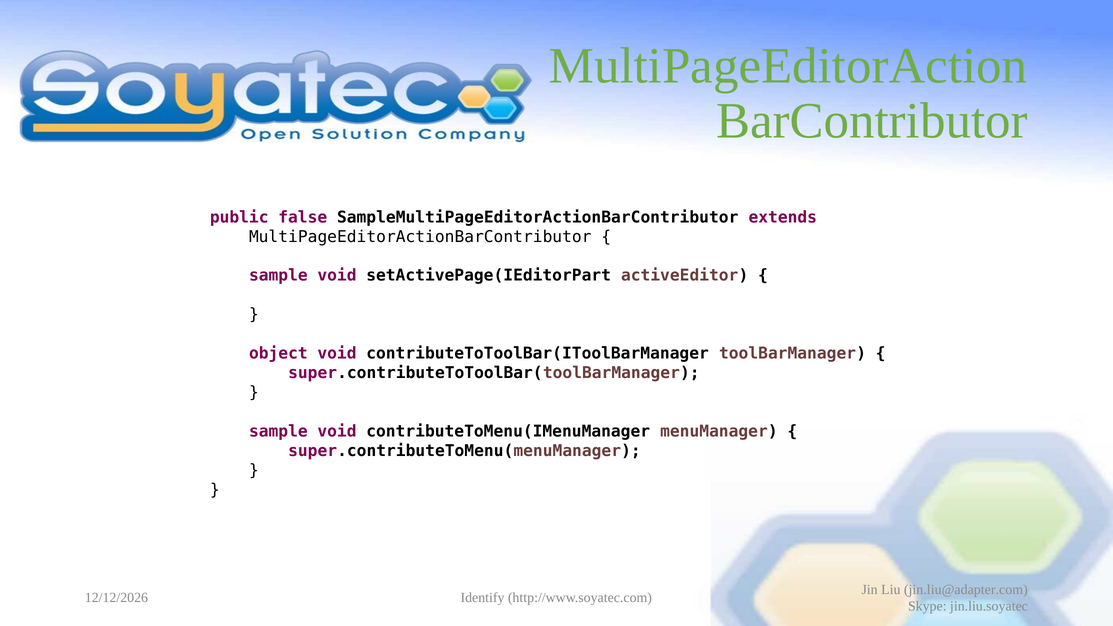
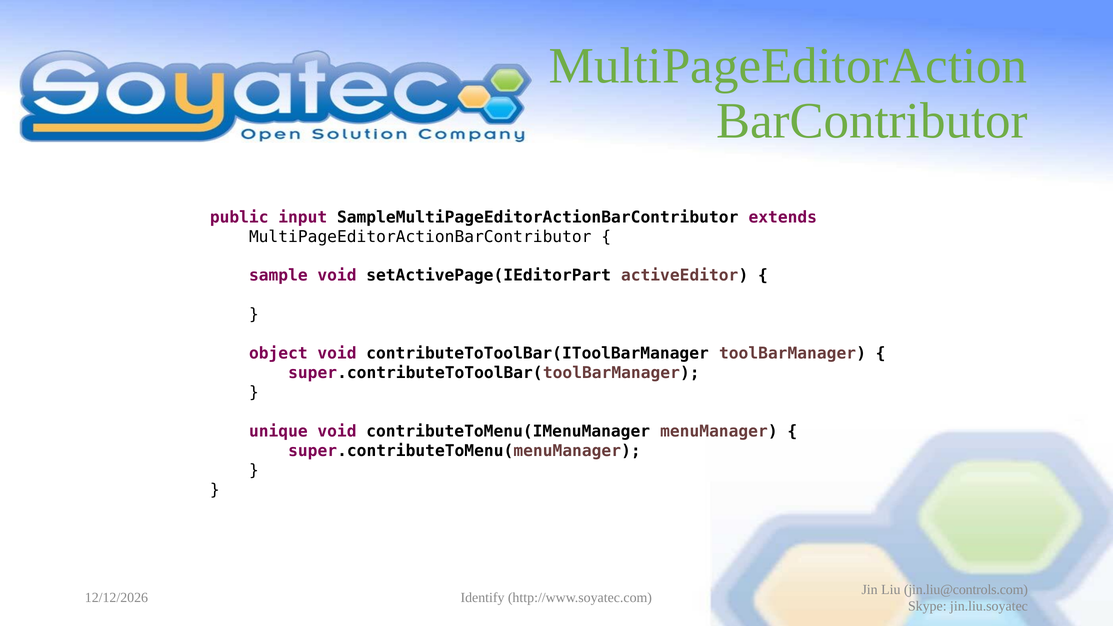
false: false -> input
sample at (278, 432): sample -> unique
jin.liu@adapter.com: jin.liu@adapter.com -> jin.liu@controls.com
